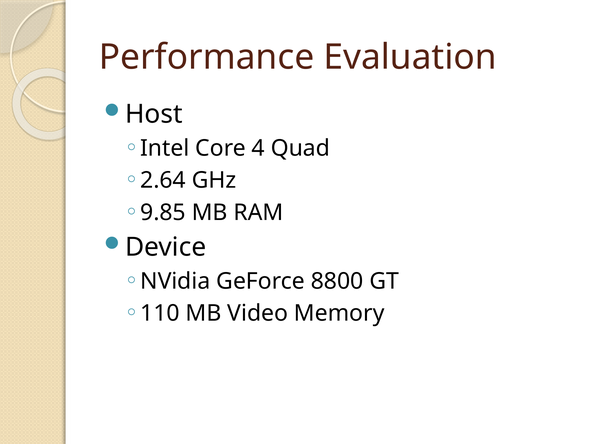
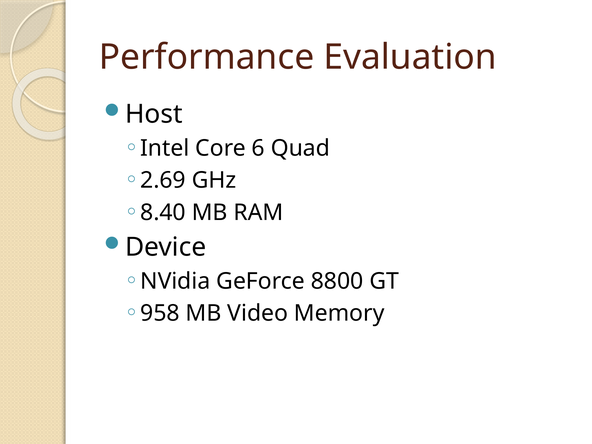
4: 4 -> 6
2.64: 2.64 -> 2.69
9.85: 9.85 -> 8.40
110: 110 -> 958
